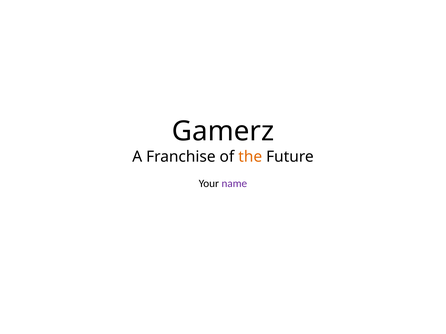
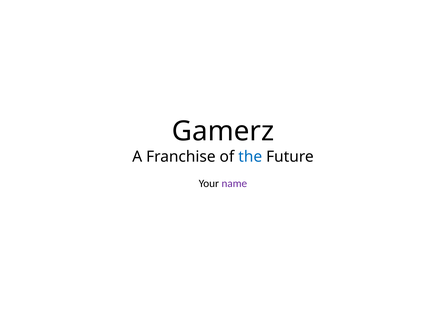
the colour: orange -> blue
